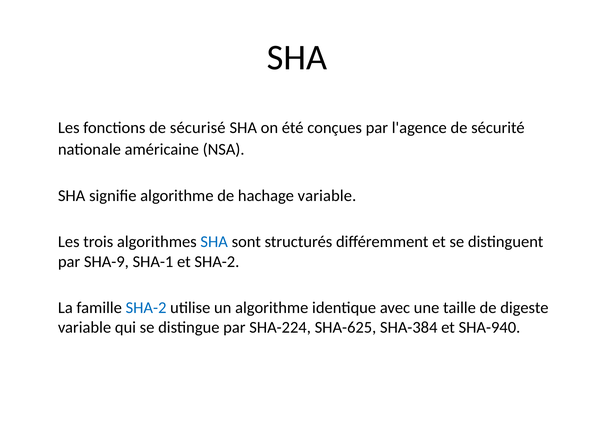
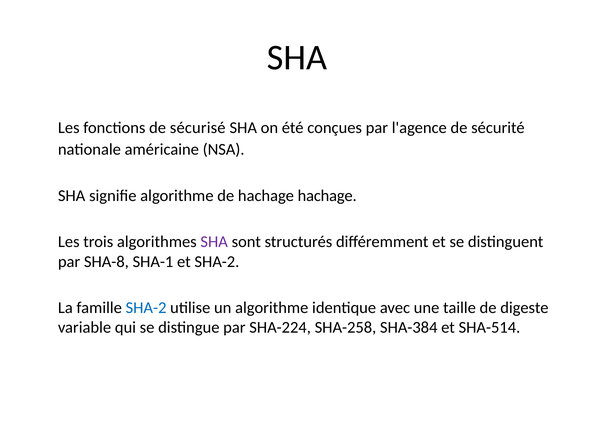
hachage variable: variable -> hachage
SHA at (214, 242) colour: blue -> purple
SHA-9: SHA-9 -> SHA-8
SHA-625: SHA-625 -> SHA-258
SHA-940: SHA-940 -> SHA-514
